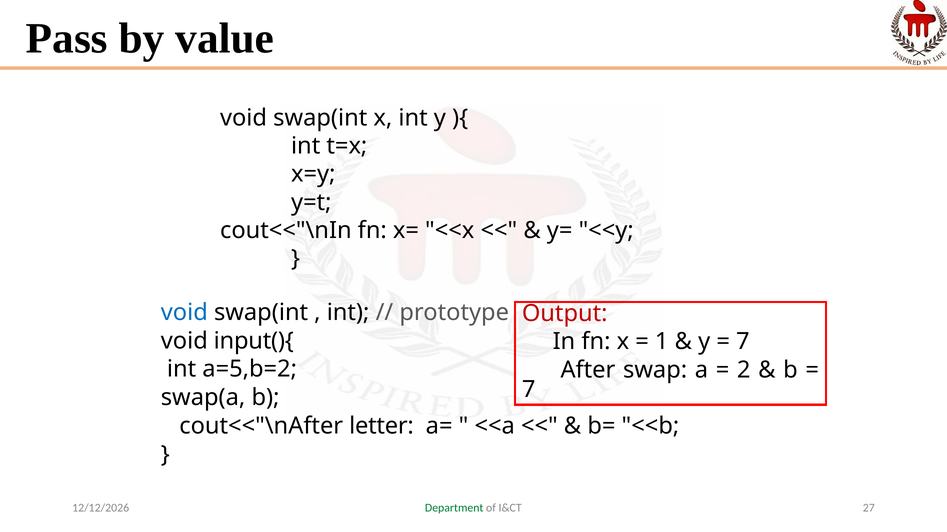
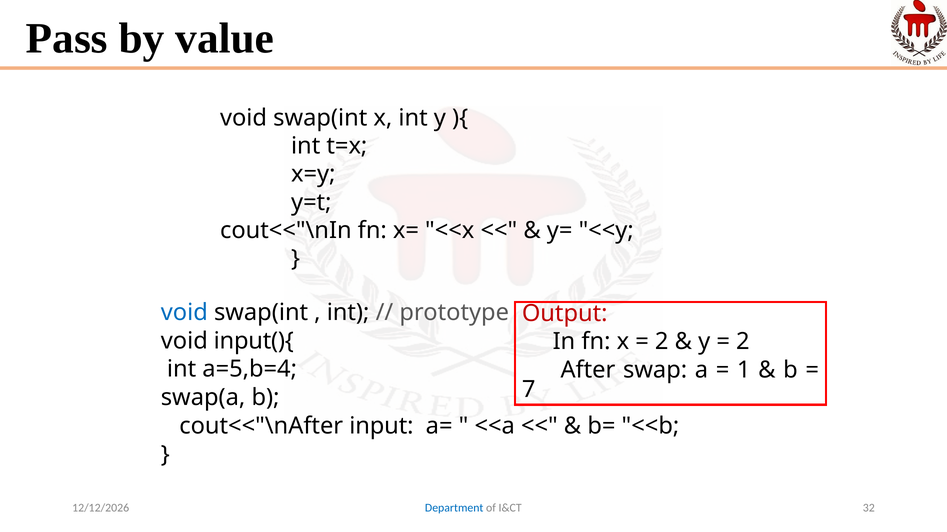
1 at (662, 342): 1 -> 2
7 at (743, 342): 7 -> 2
a=5,b=2: a=5,b=2 -> a=5,b=4
2: 2 -> 1
letter: letter -> input
Department colour: green -> blue
27: 27 -> 32
